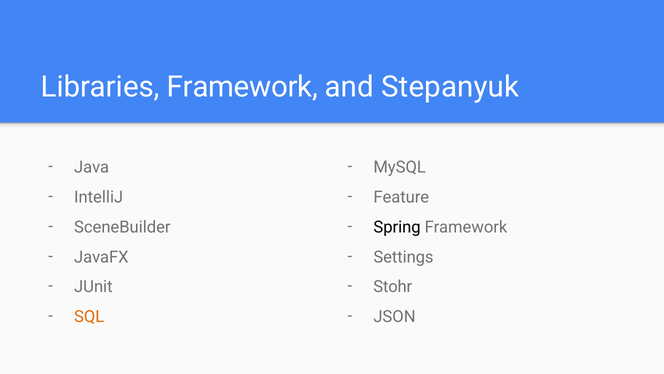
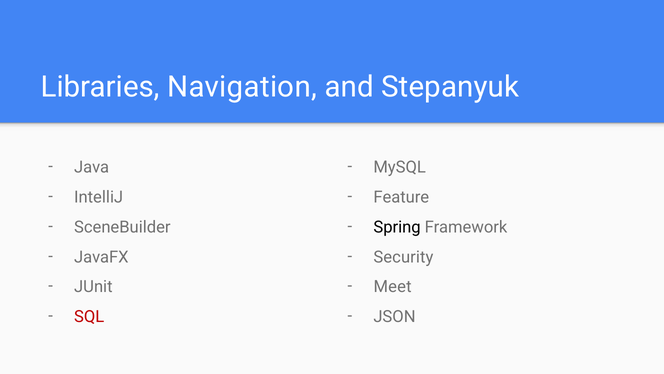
Libraries Framework: Framework -> Navigation
Settings: Settings -> Security
Stohr: Stohr -> Meet
SQL colour: orange -> red
